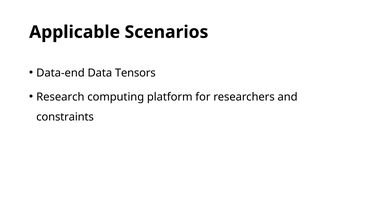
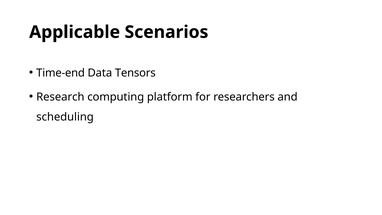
Data-end: Data-end -> Time-end
constraints: constraints -> scheduling
